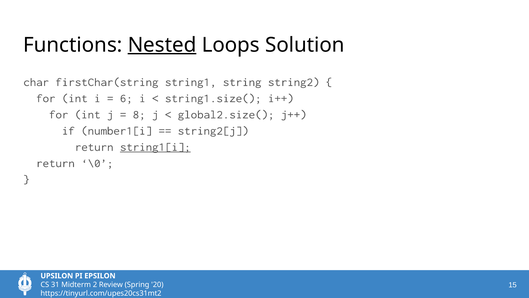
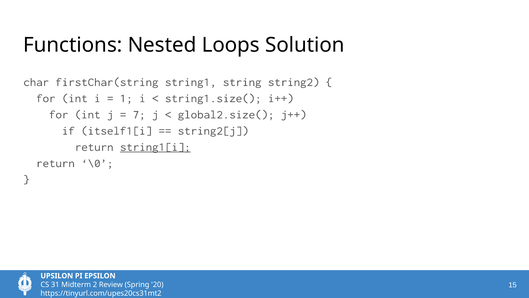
Nested underline: present -> none
6: 6 -> 1
8: 8 -> 7
number1[i: number1[i -> itself1[i
